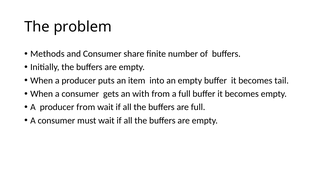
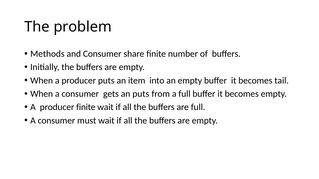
an with: with -> puts
producer from: from -> finite
